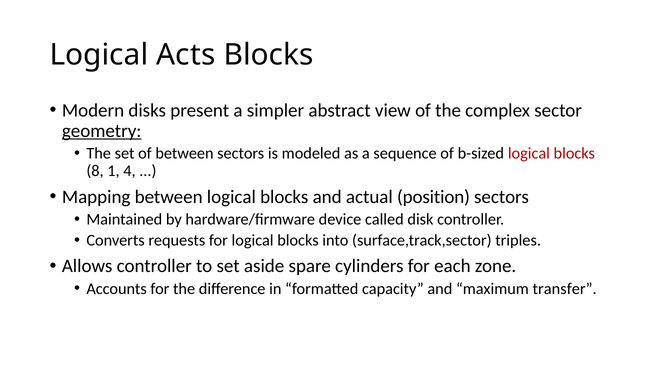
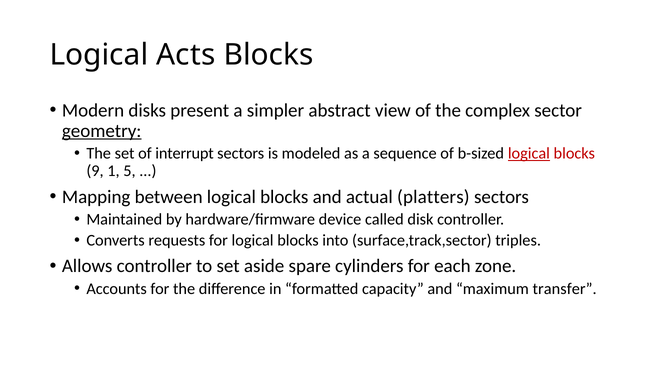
of between: between -> interrupt
logical at (529, 153) underline: none -> present
8: 8 -> 9
4: 4 -> 5
position: position -> platters
